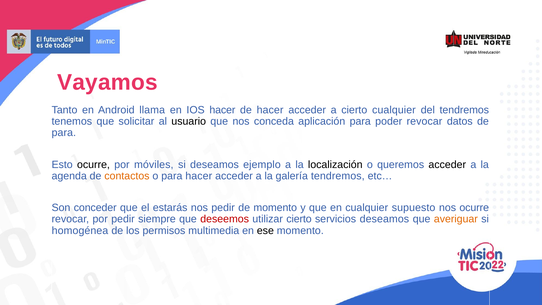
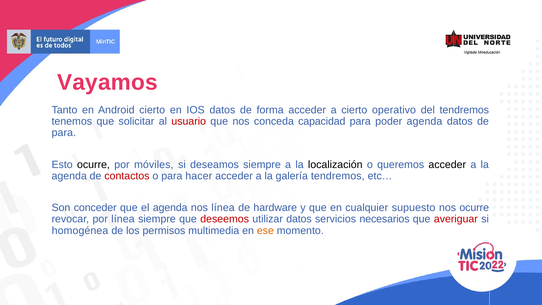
Android llama: llama -> cierto
IOS hacer: hacer -> datos
de hacer: hacer -> forma
cierto cualquier: cualquier -> operativo
usuario colour: black -> red
aplicación: aplicación -> capacidad
poder revocar: revocar -> agenda
deseamos ejemplo: ejemplo -> siempre
contactos colour: orange -> red
el estarás: estarás -> agenda
nos pedir: pedir -> línea
de momento: momento -> hardware
por pedir: pedir -> línea
utilizar cierto: cierto -> datos
servicios deseamos: deseamos -> necesarios
averiguar colour: orange -> red
ese colour: black -> orange
